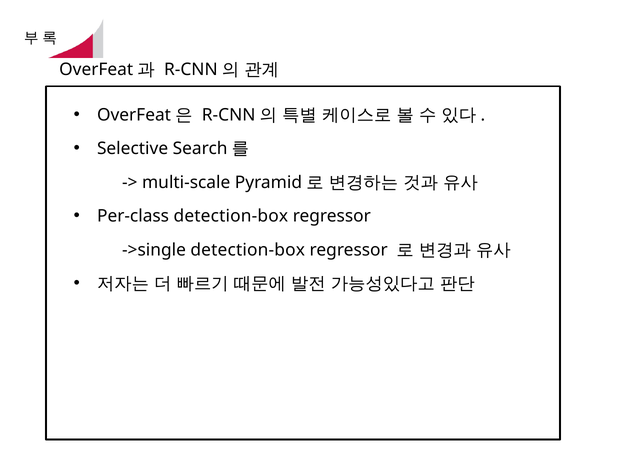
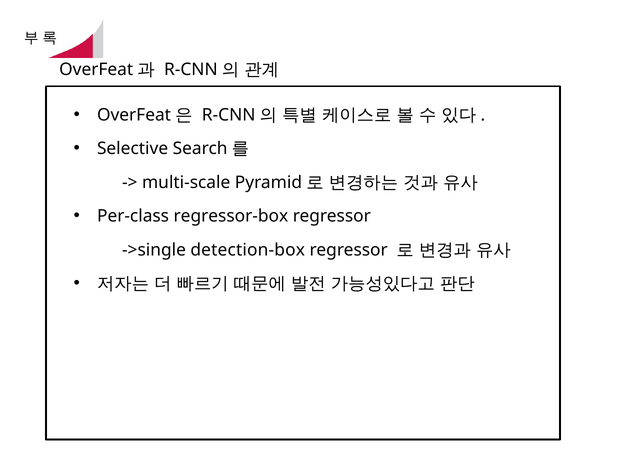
Per-class detection-box: detection-box -> regressor-box
